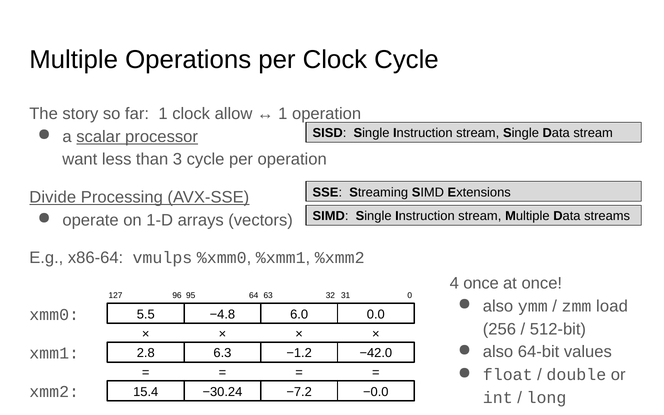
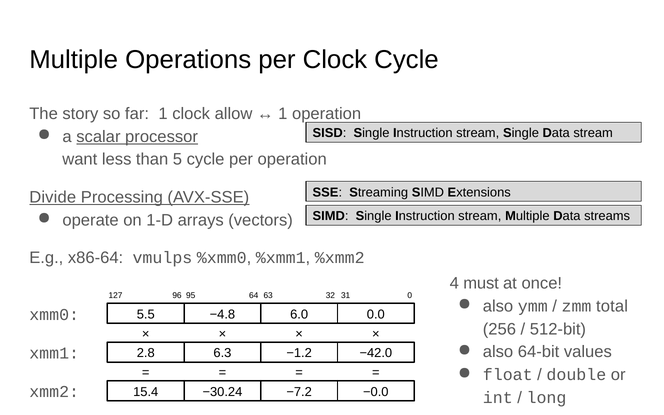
3: 3 -> 5
4 once: once -> must
load: load -> total
